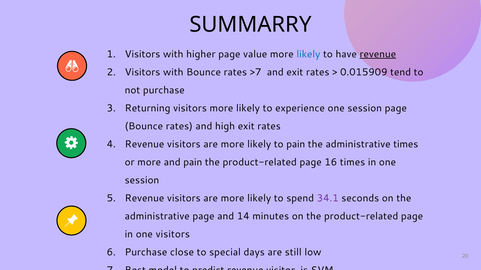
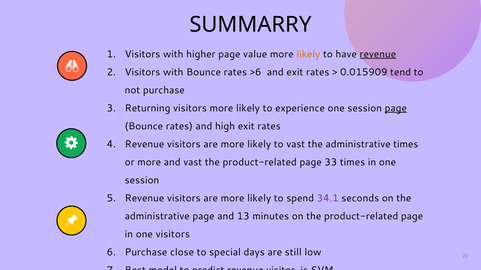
likely at (308, 54) colour: blue -> orange
>7: >7 -> >6
page at (396, 108) underline: none -> present
to pain: pain -> vast
and pain: pain -> vast
16: 16 -> 33
14: 14 -> 13
